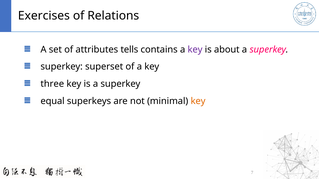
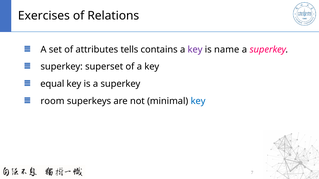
about: about -> name
three: three -> equal
equal: equal -> room
key at (198, 101) colour: orange -> blue
